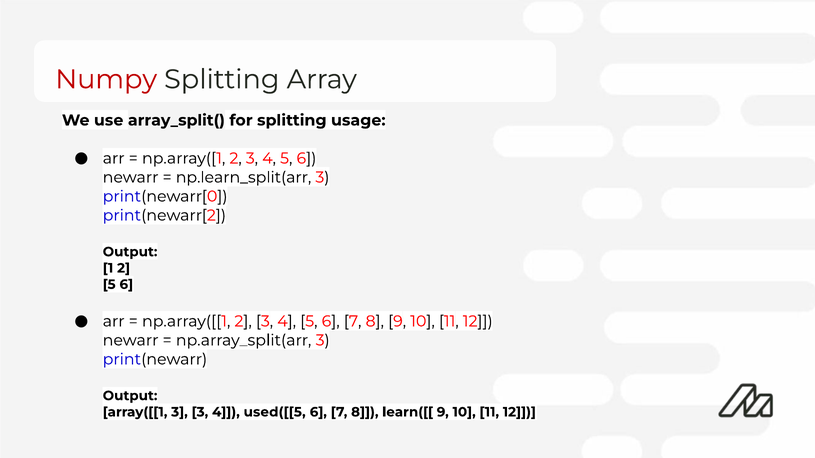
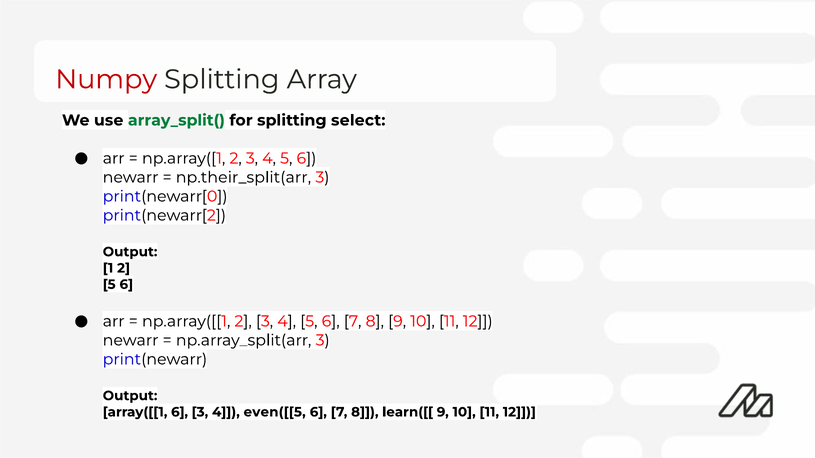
array_split( colour: black -> green
usage: usage -> select
np.learn_split(arr: np.learn_split(arr -> np.their_split(arr
array([[1 3: 3 -> 6
used([[5: used([[5 -> even([[5
